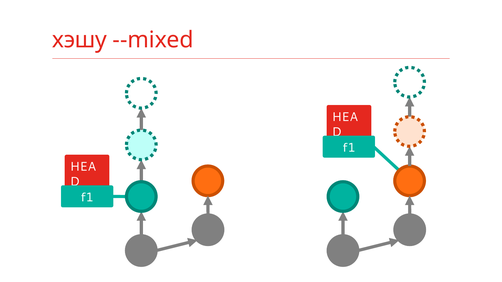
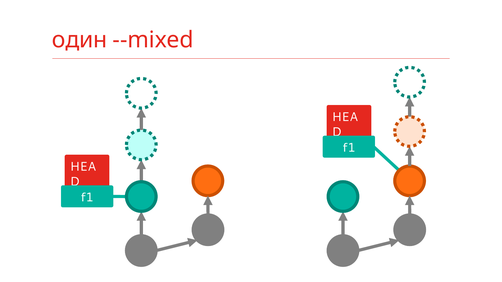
хэшу: хэшу -> один
